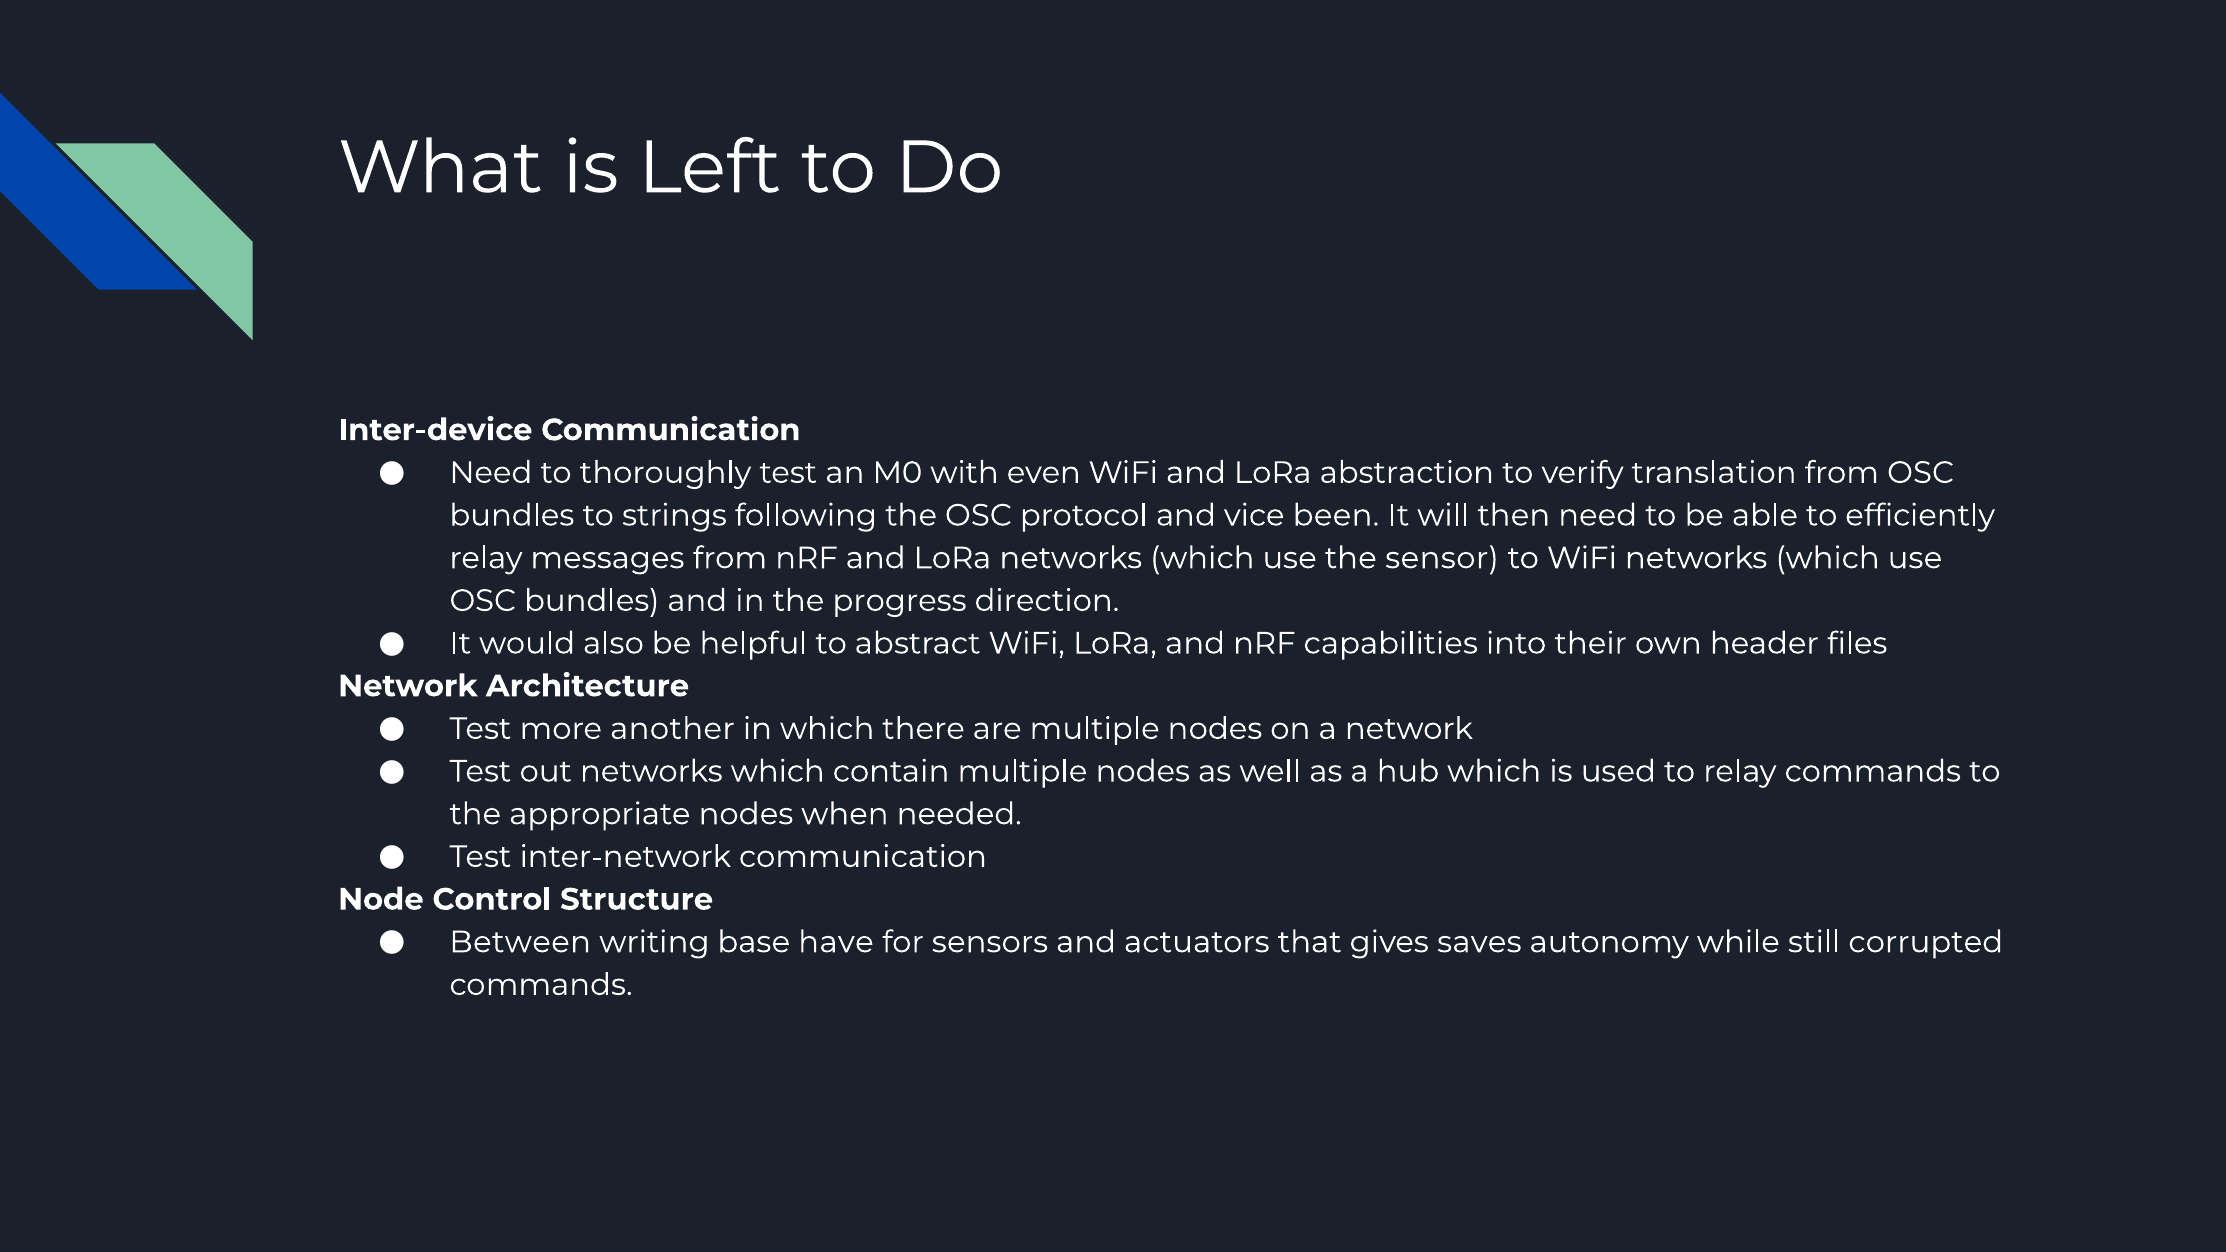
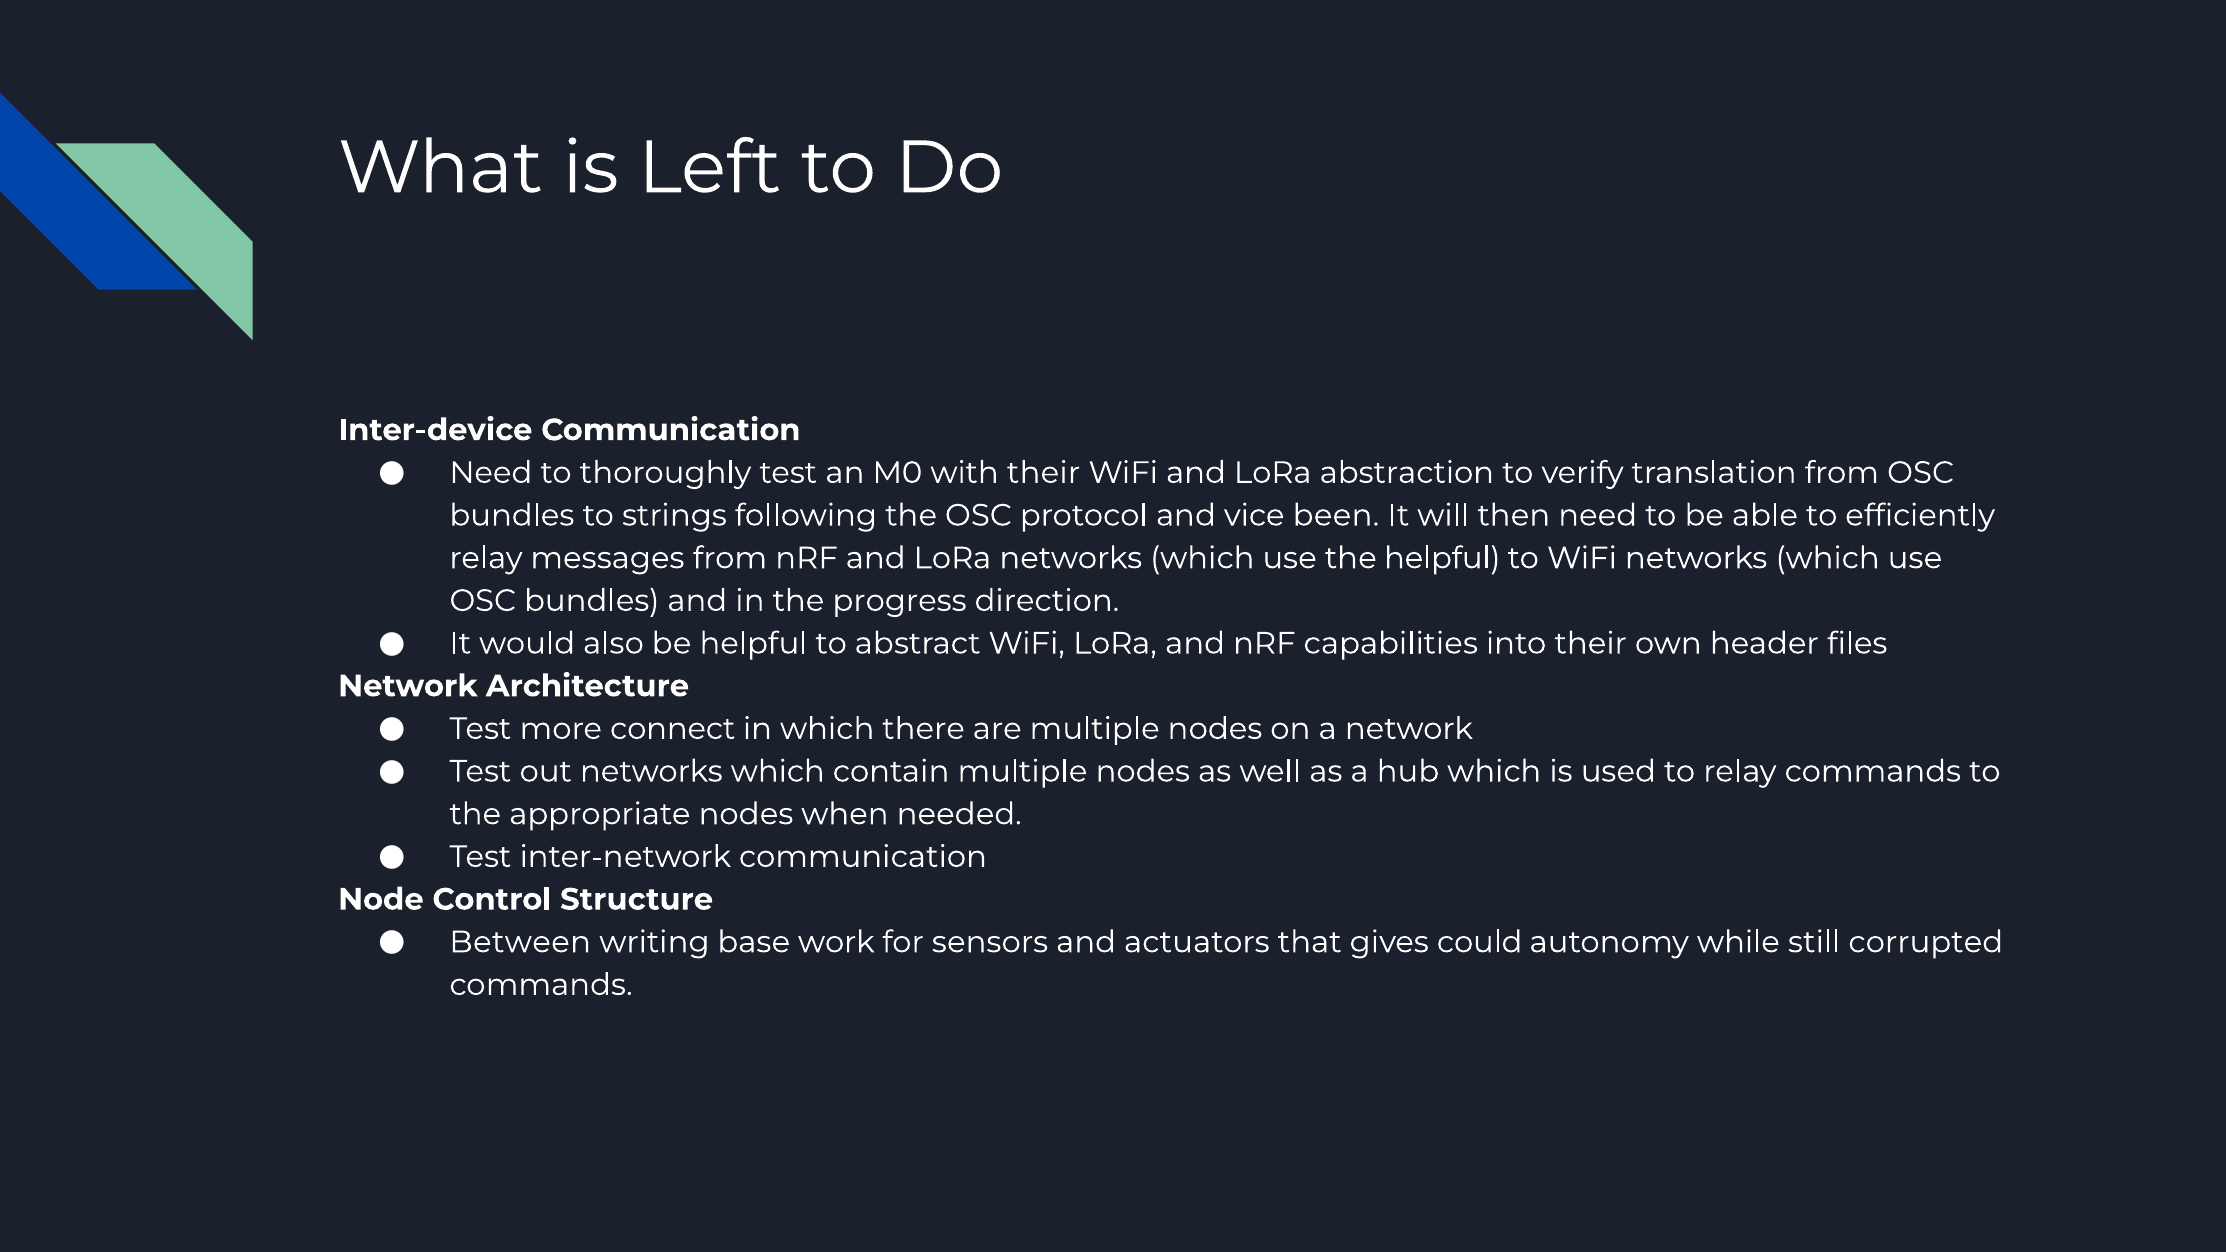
with even: even -> their
the sensor: sensor -> helpful
another: another -> connect
have: have -> work
saves: saves -> could
